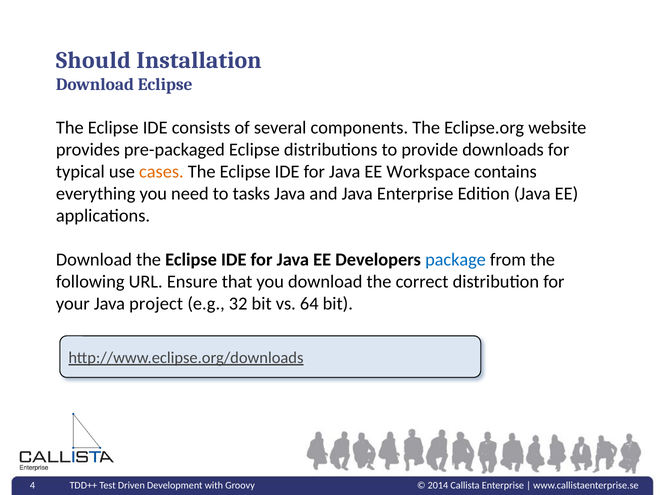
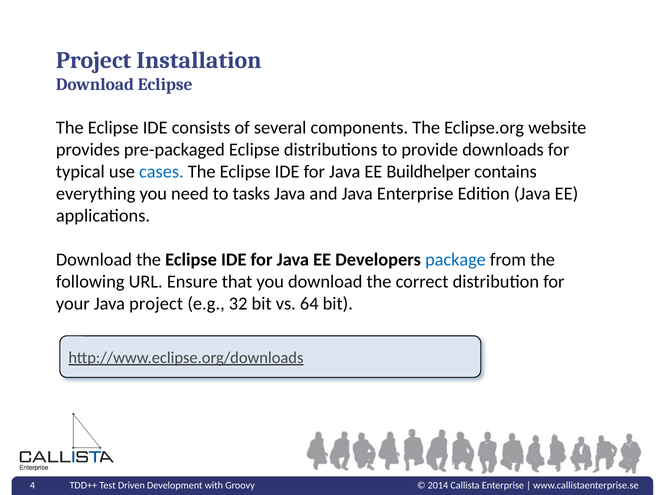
Should at (93, 60): Should -> Project
cases colour: orange -> blue
Workspace: Workspace -> Buildhelper
